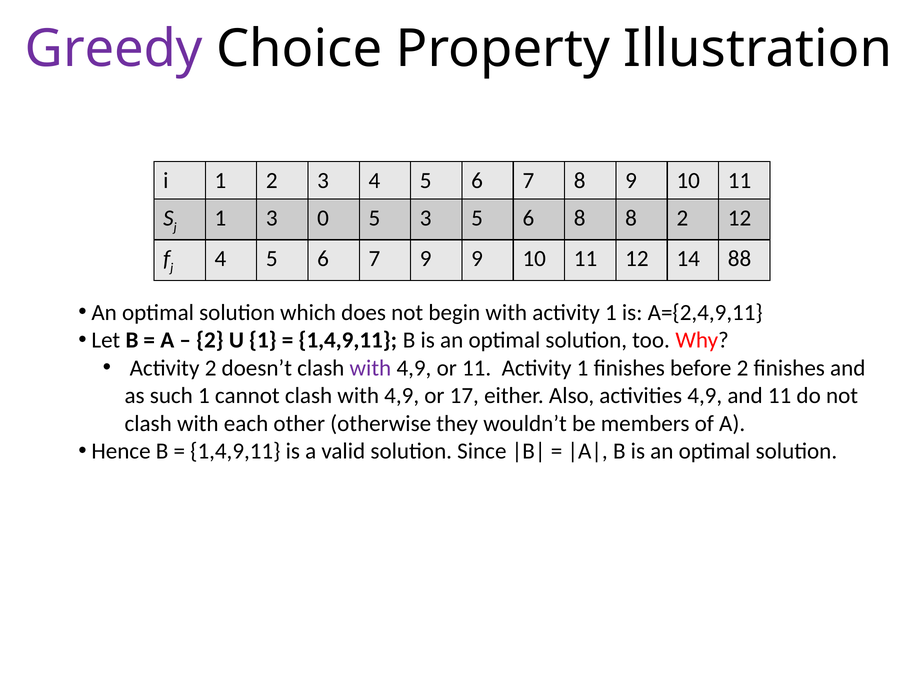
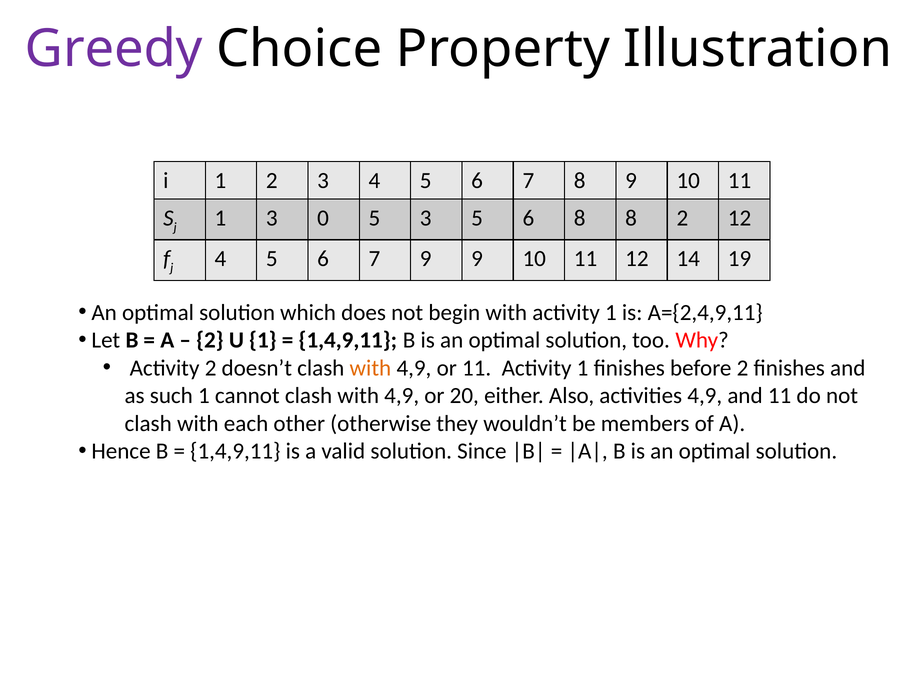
88: 88 -> 19
with at (370, 368) colour: purple -> orange
17: 17 -> 20
